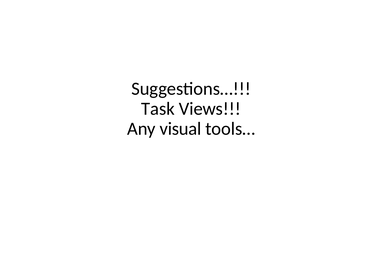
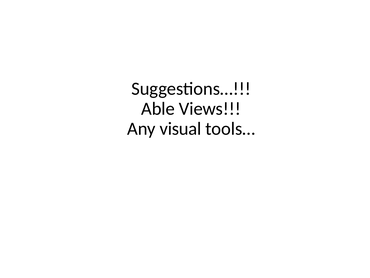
Task: Task -> Able
